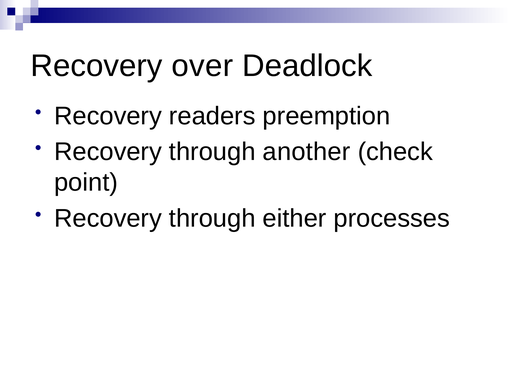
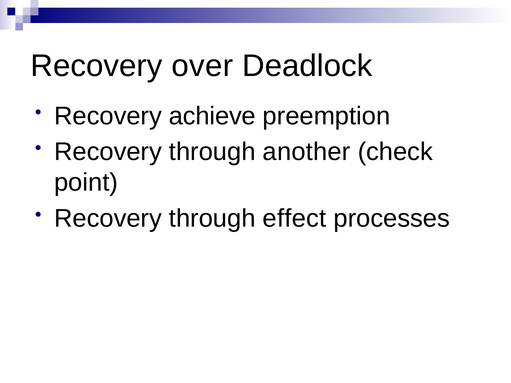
readers: readers -> achieve
either: either -> effect
